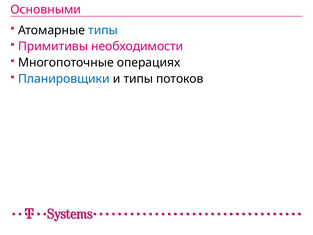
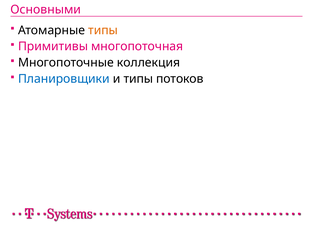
типы at (103, 30) colour: blue -> orange
необходимости: необходимости -> многопоточная
операциях: операциях -> коллекция
